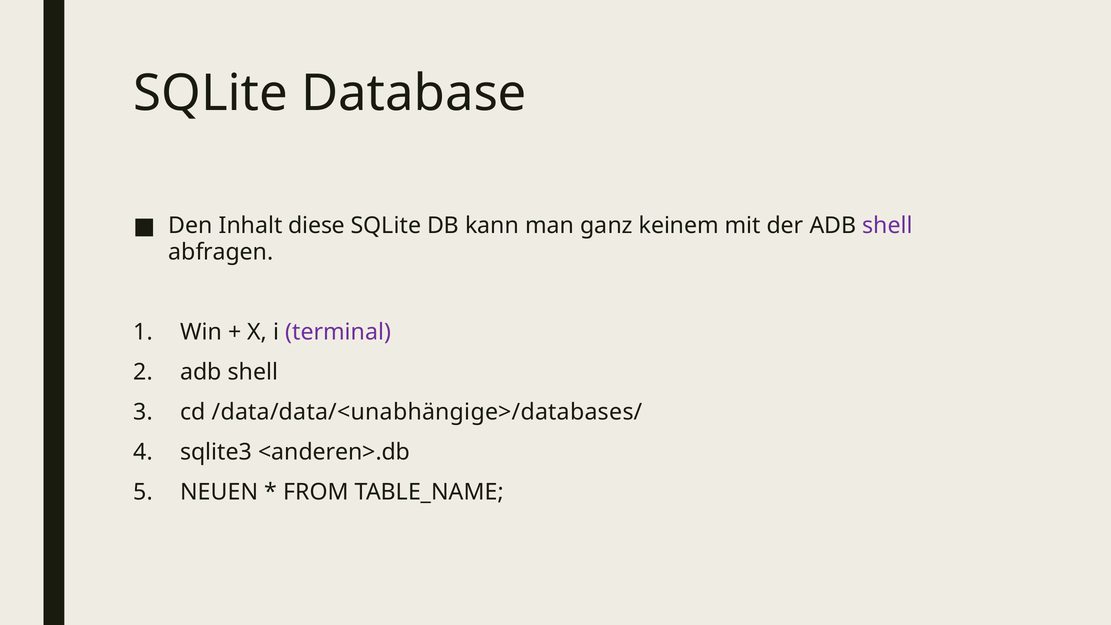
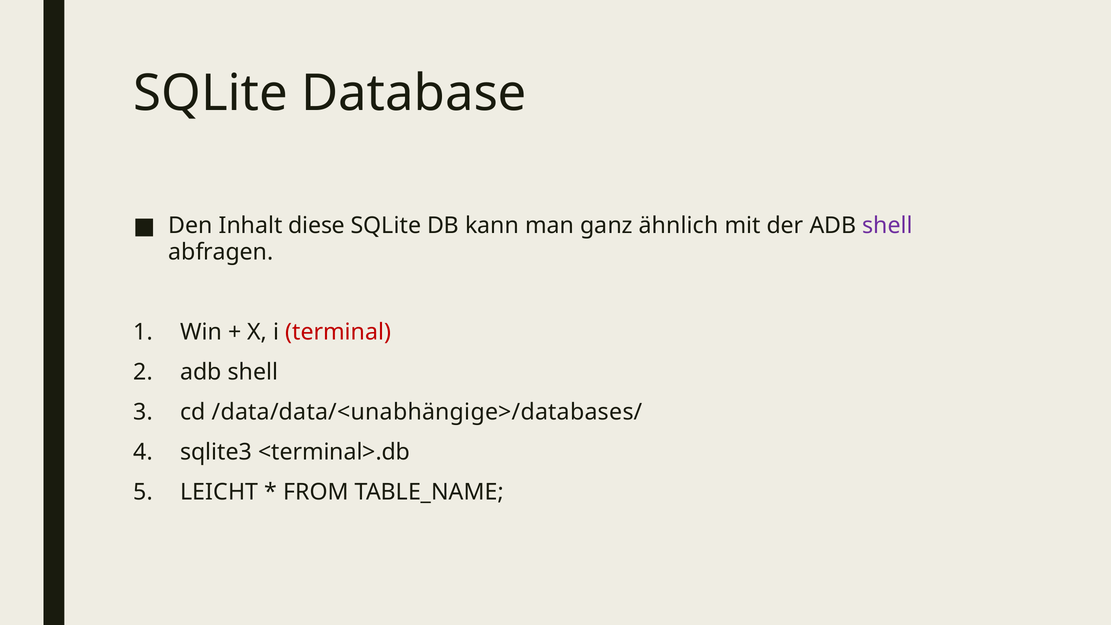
keinem: keinem -> ähnlich
terminal colour: purple -> red
<anderen>.db: <anderen>.db -> <terminal>.db
NEUEN: NEUEN -> LEICHT
